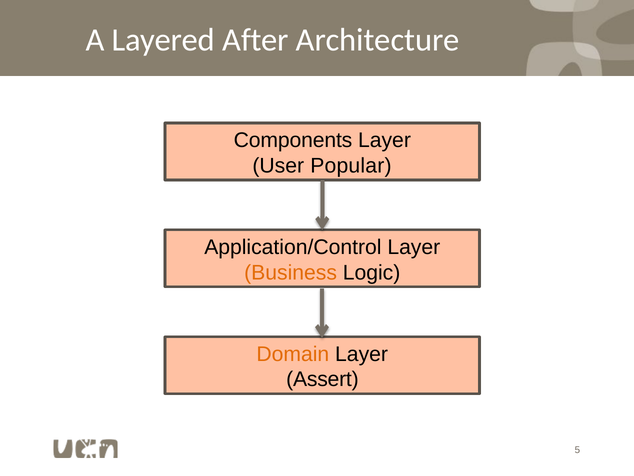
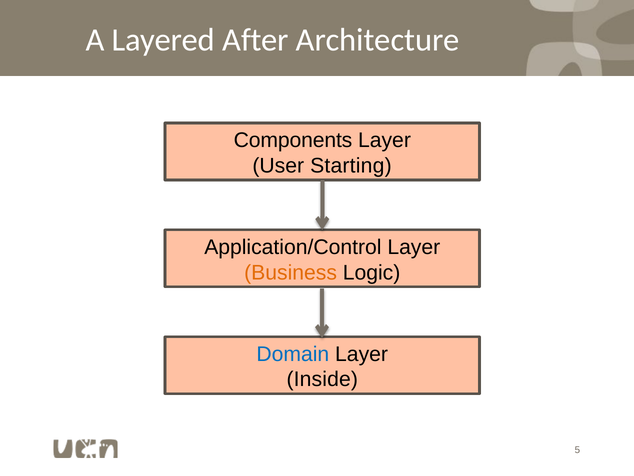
Popular: Popular -> Starting
Domain colour: orange -> blue
Assert: Assert -> Inside
